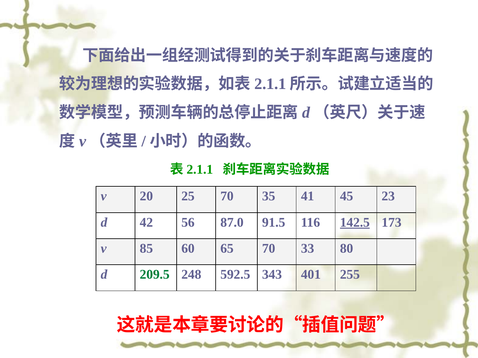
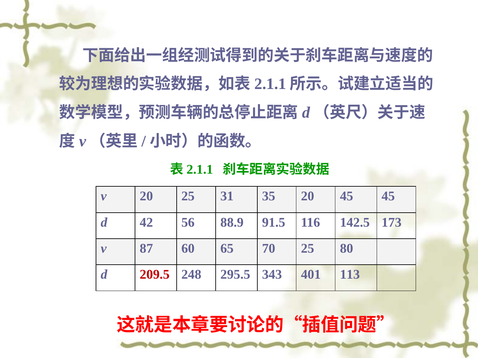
25 70: 70 -> 31
35 41: 41 -> 20
45 23: 23 -> 45
87.0: 87.0 -> 88.9
142.5 underline: present -> none
85: 85 -> 87
70 33: 33 -> 25
209.5 colour: green -> red
592.5: 592.5 -> 295.5
255: 255 -> 113
